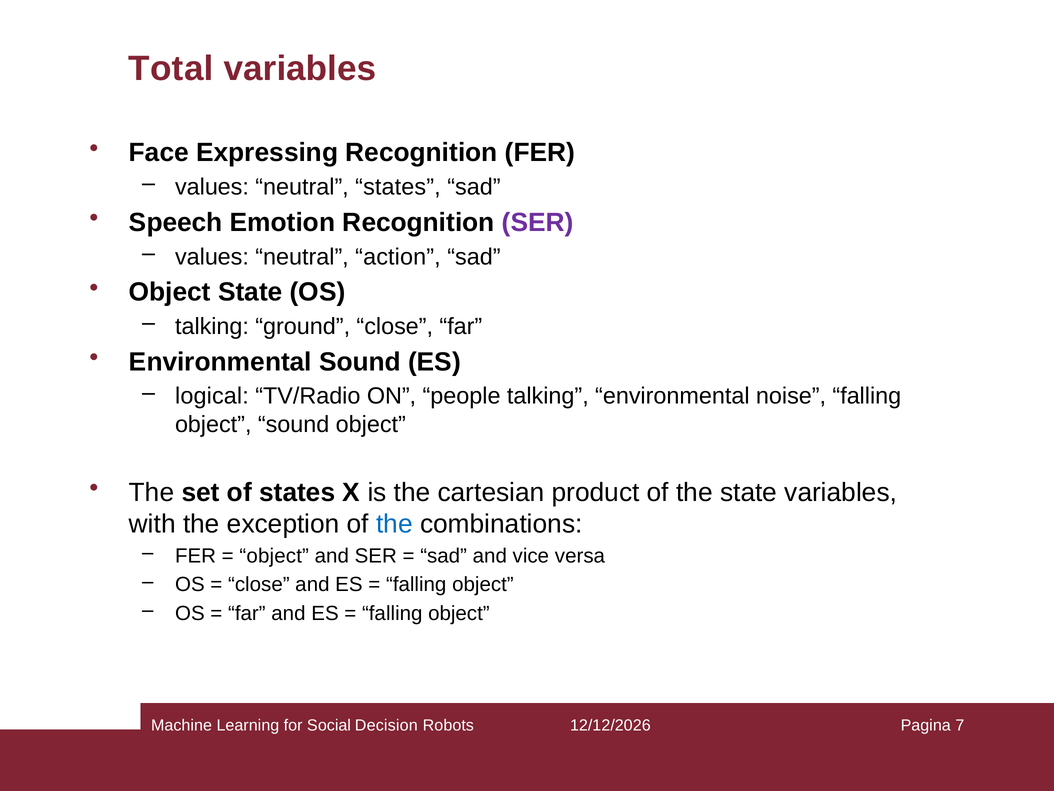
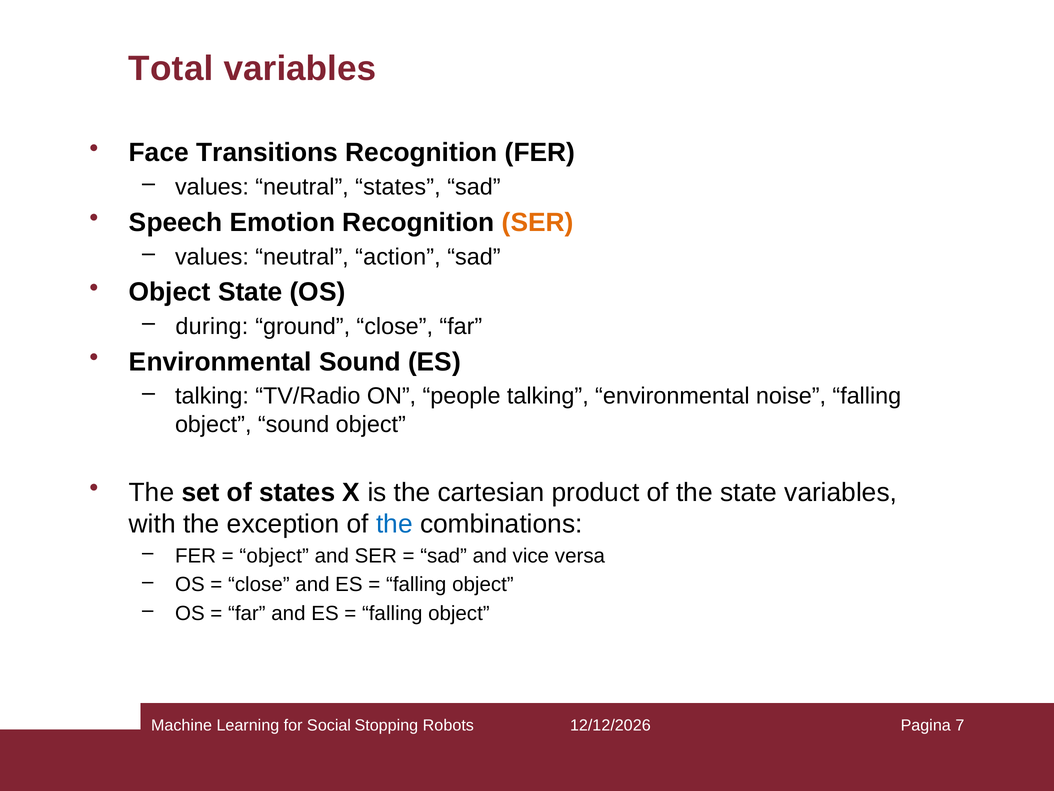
Expressing: Expressing -> Transitions
SER at (538, 222) colour: purple -> orange
talking at (212, 326): talking -> during
logical at (212, 396): logical -> talking
Decision: Decision -> Stopping
